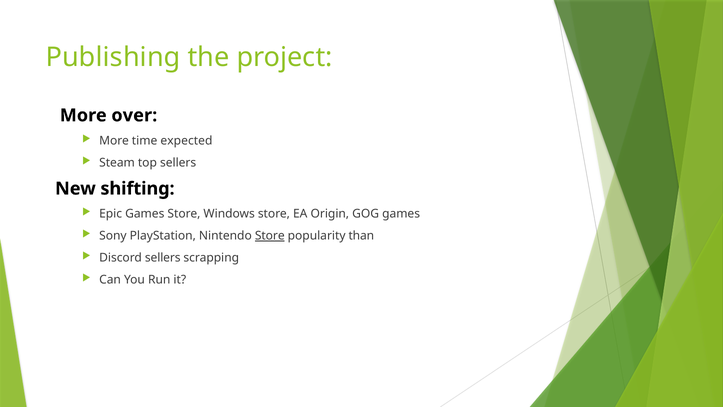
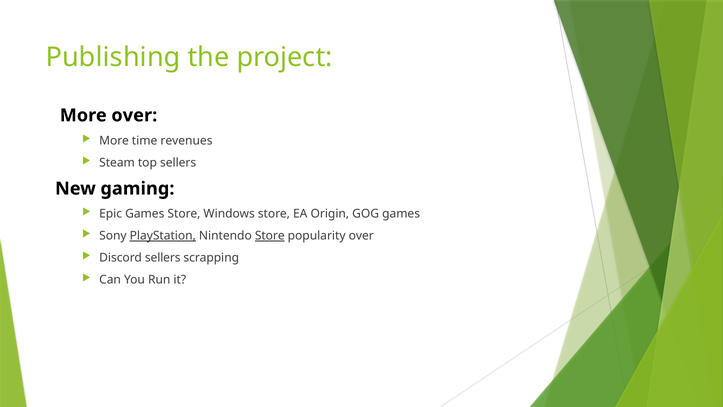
expected: expected -> revenues
shifting: shifting -> gaming
PlayStation underline: none -> present
popularity than: than -> over
